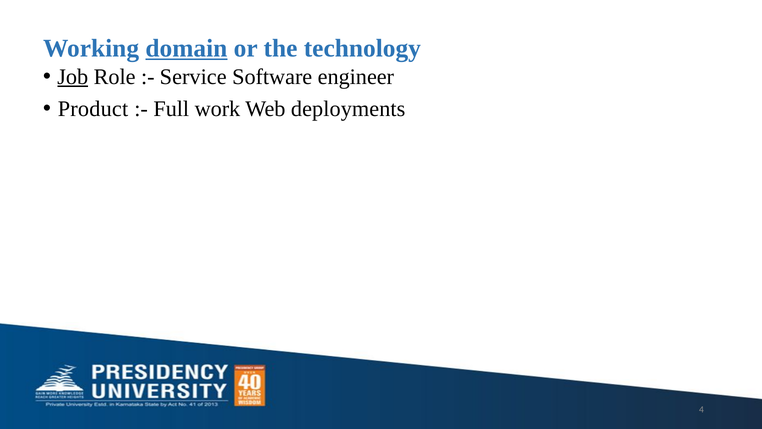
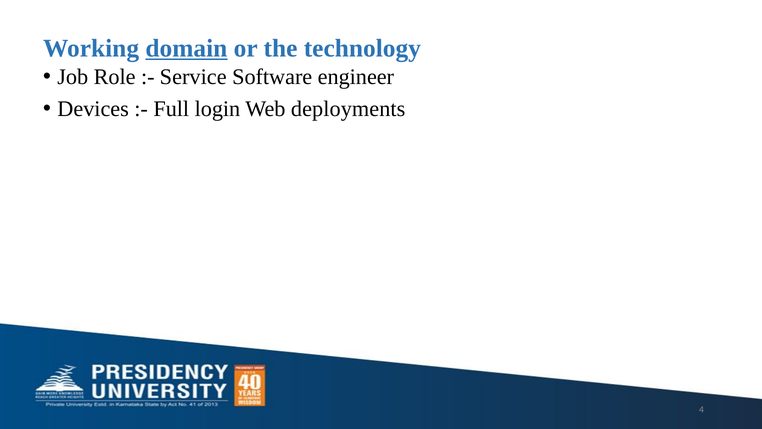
Job underline: present -> none
Product: Product -> Devices
work: work -> login
